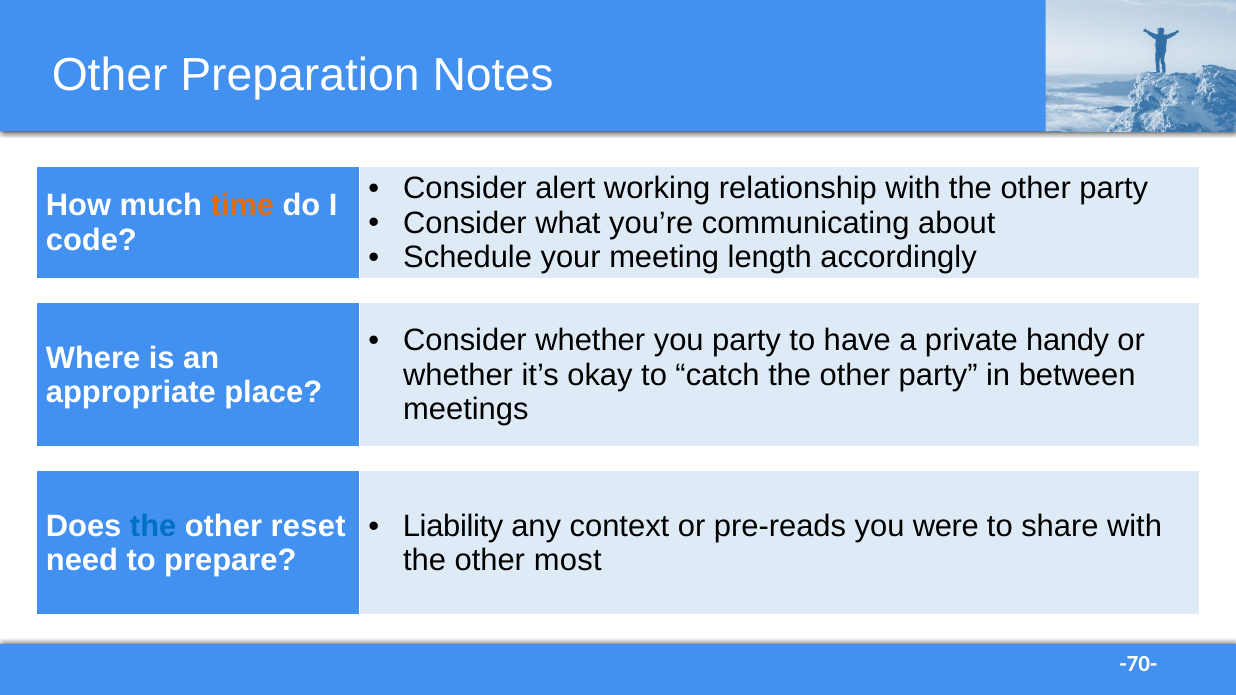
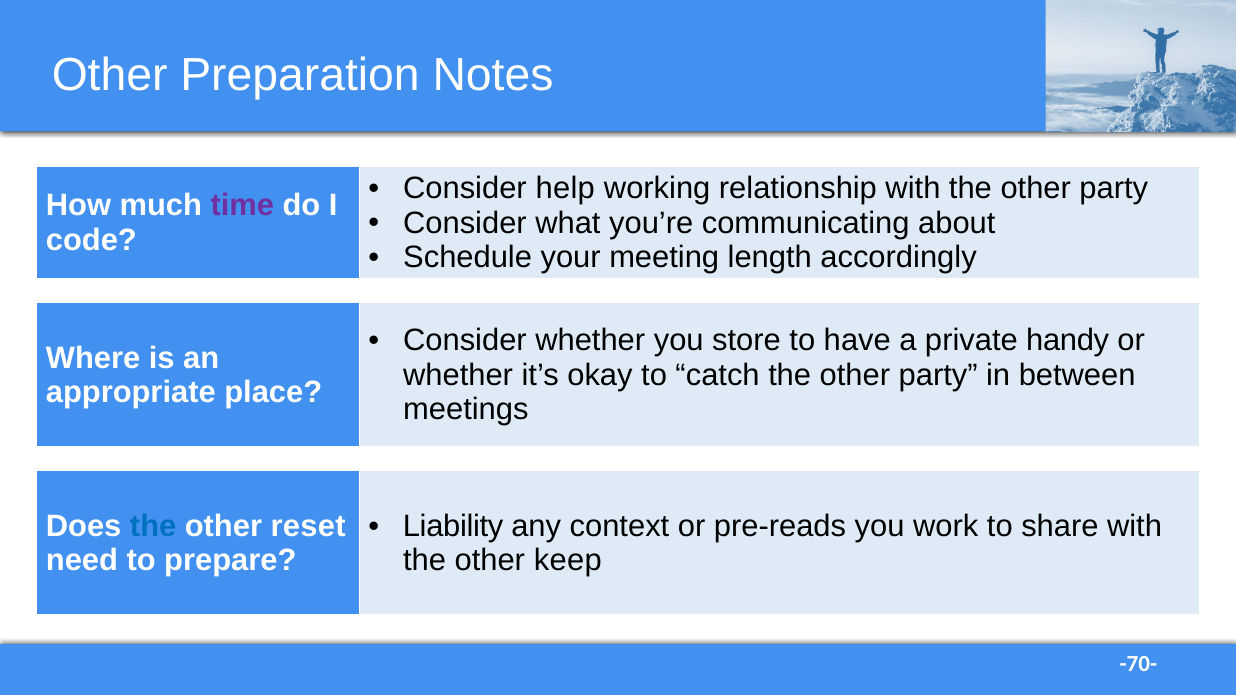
alert: alert -> help
time colour: orange -> purple
you party: party -> store
were: were -> work
most: most -> keep
